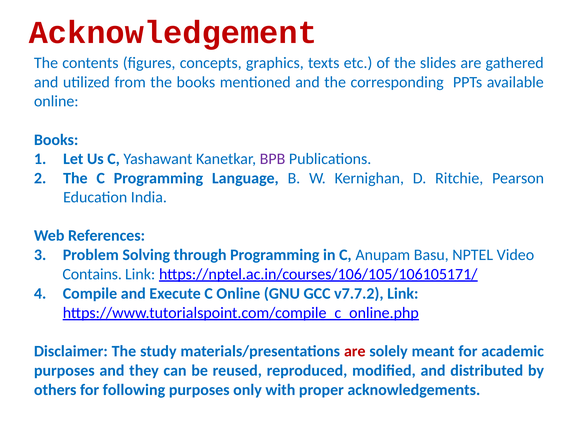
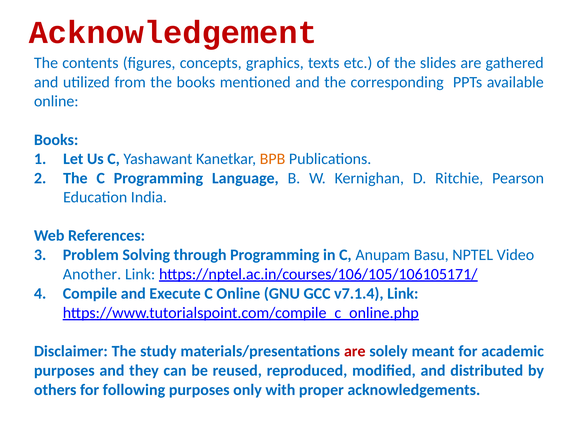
BPB colour: purple -> orange
Contains: Contains -> Another
v7.7.2: v7.7.2 -> v7.1.4
